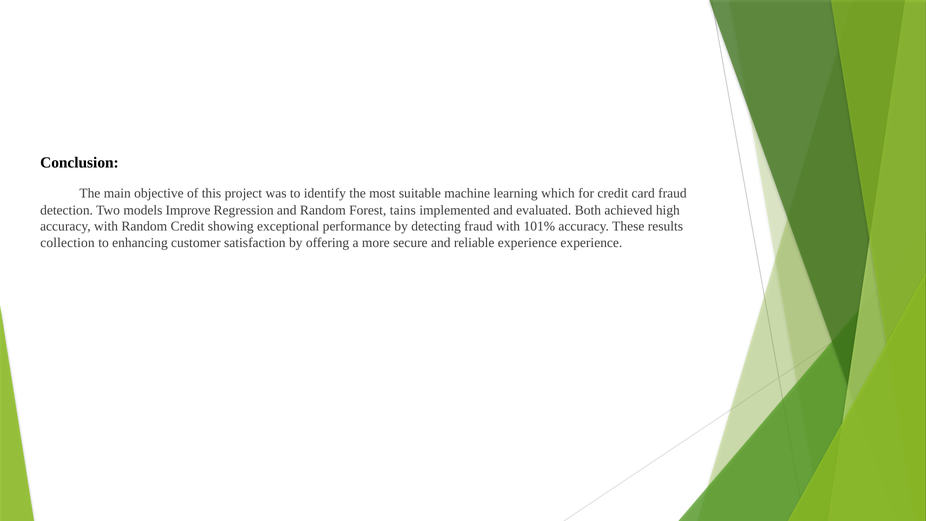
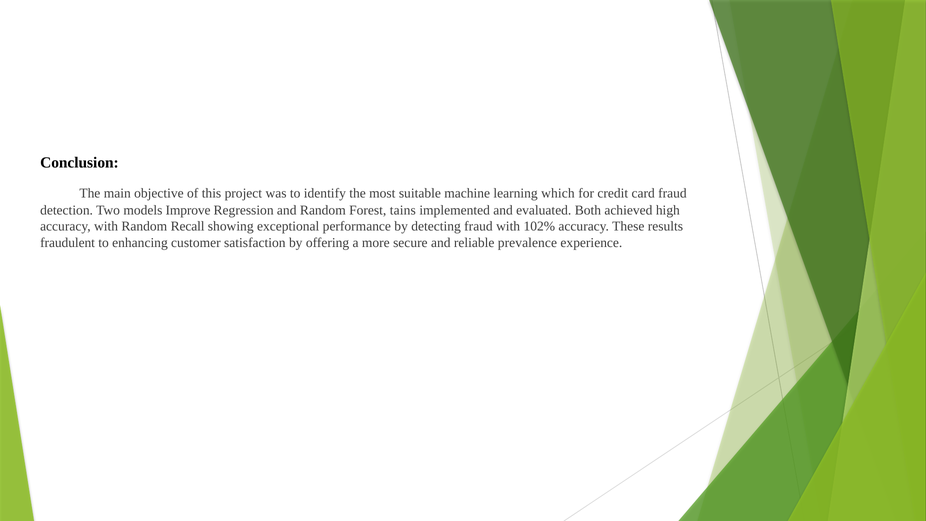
Random Credit: Credit -> Recall
101%: 101% -> 102%
collection: collection -> fraudulent
reliable experience: experience -> prevalence
